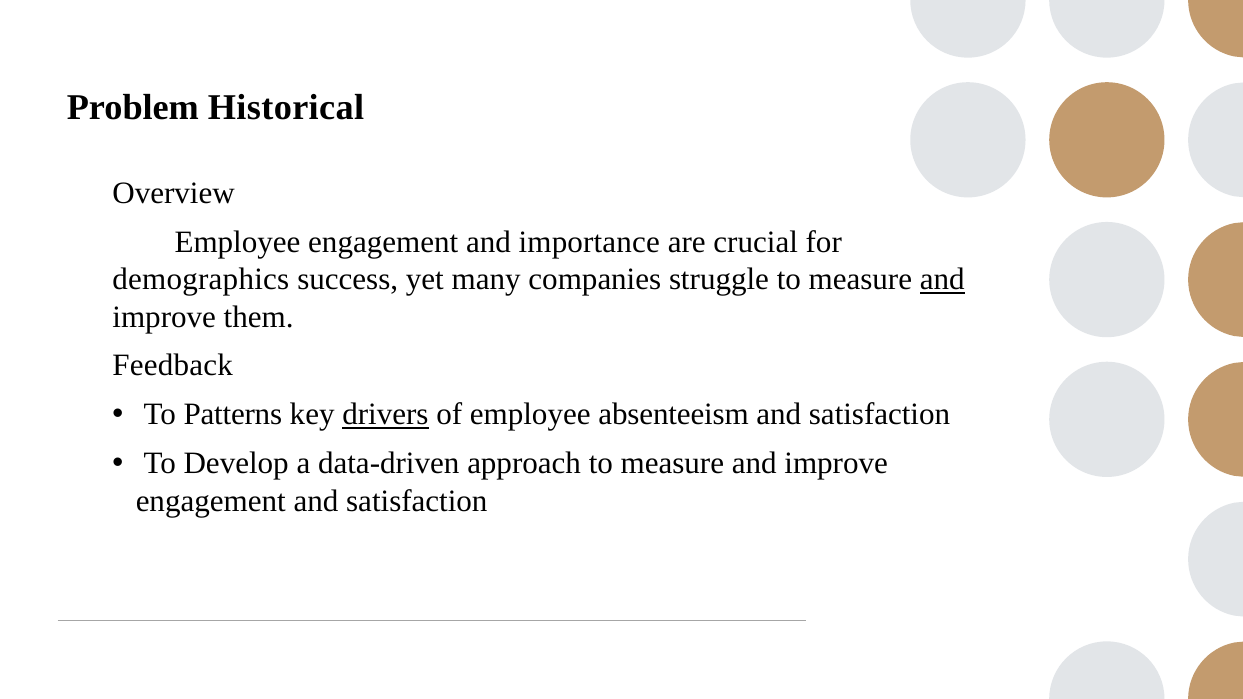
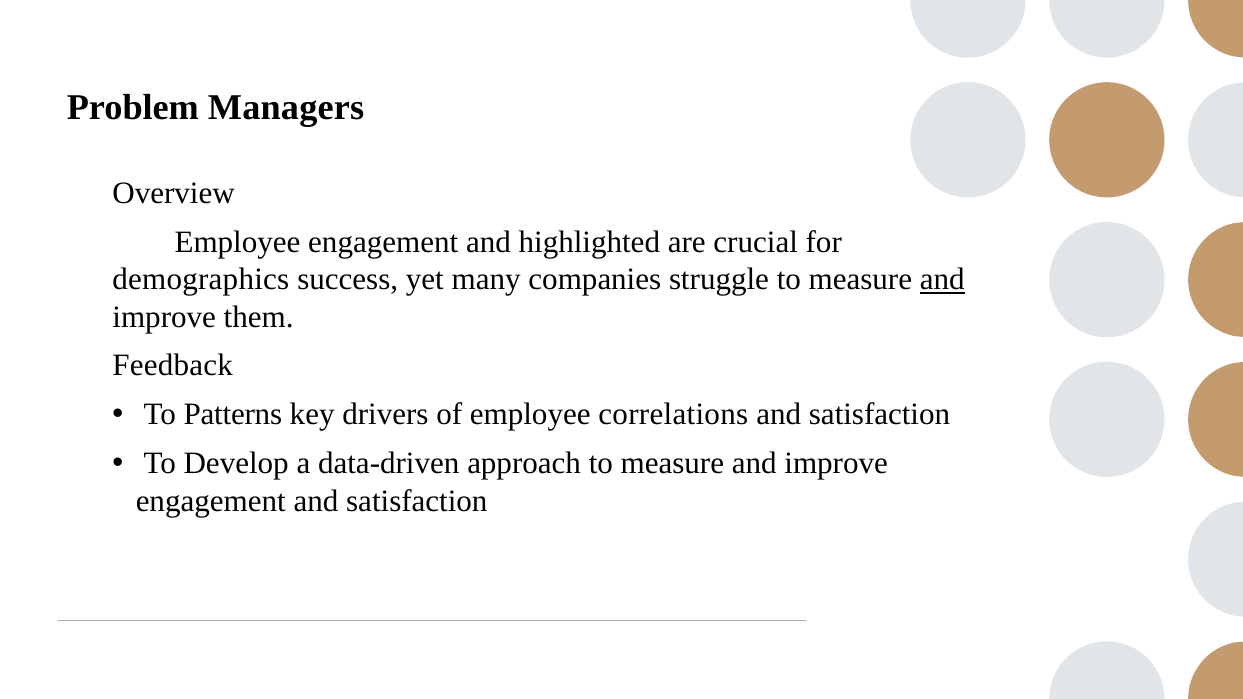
Historical: Historical -> Managers
importance: importance -> highlighted
drivers underline: present -> none
absenteeism: absenteeism -> correlations
